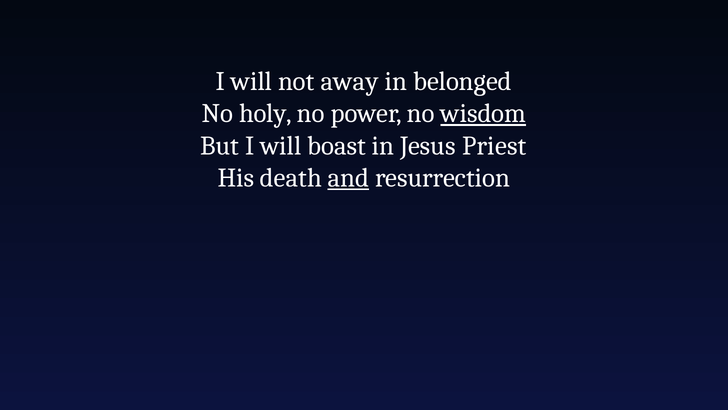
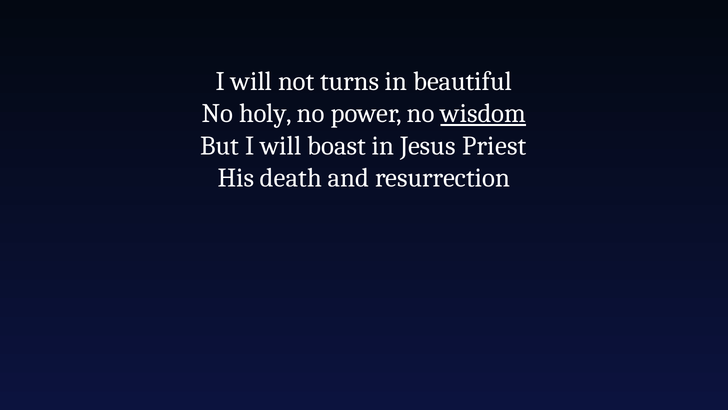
away: away -> turns
belonged: belonged -> beautiful
and underline: present -> none
